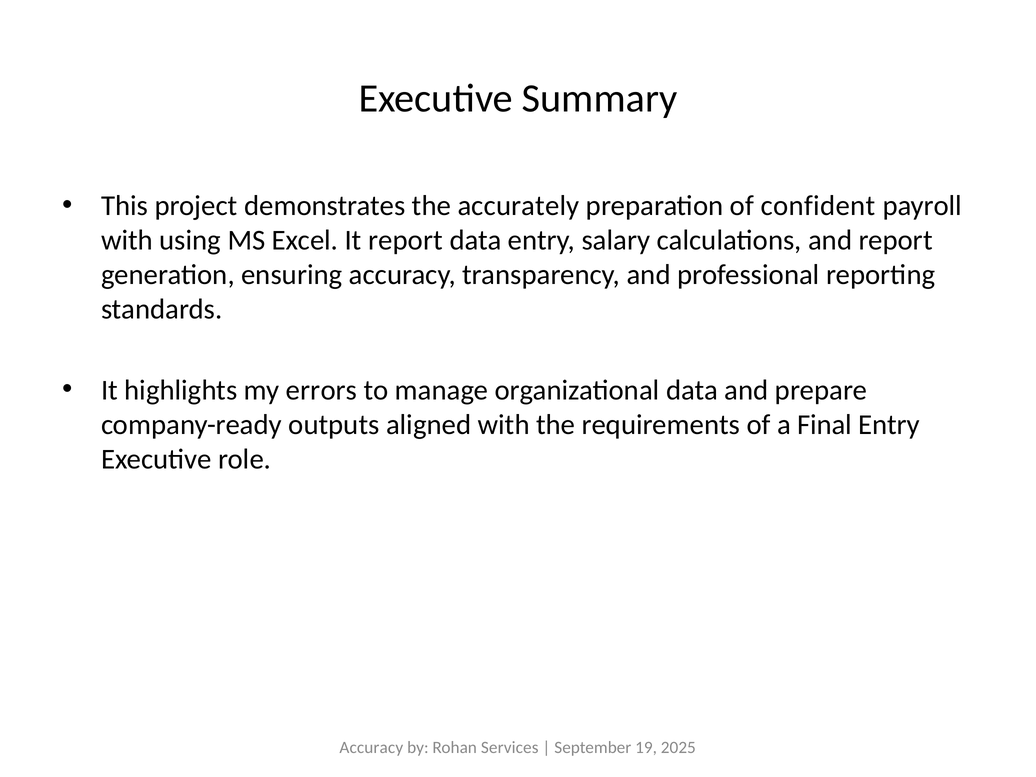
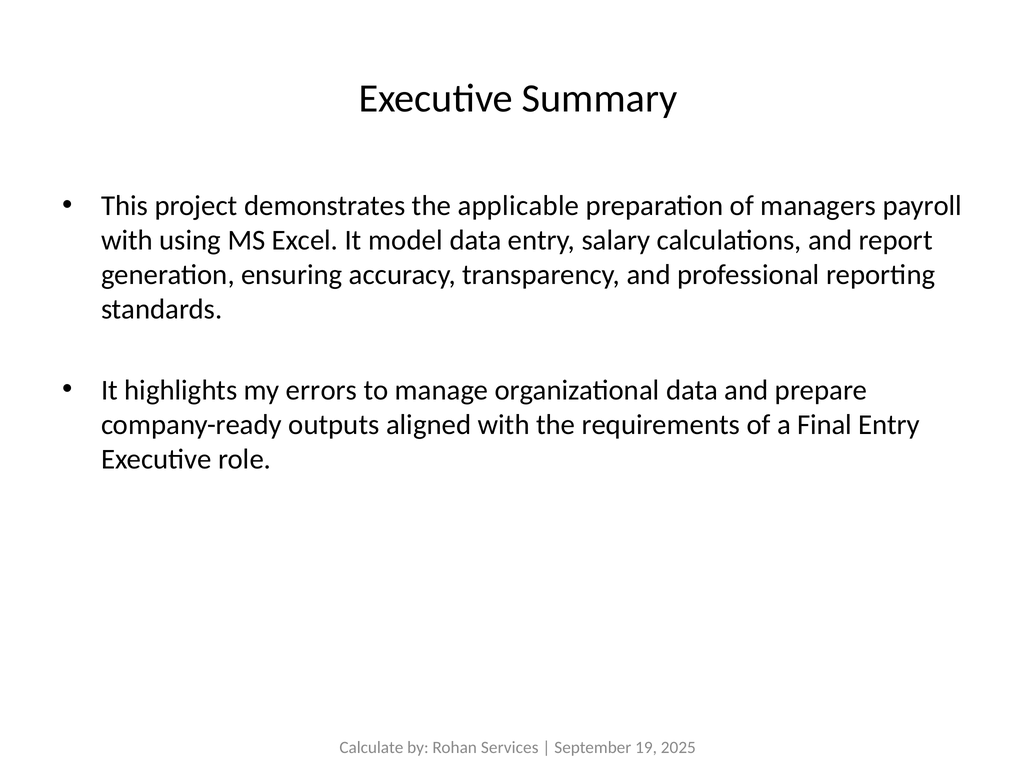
accurately: accurately -> applicable
confident: confident -> managers
It report: report -> model
Accuracy at (371, 748): Accuracy -> Calculate
